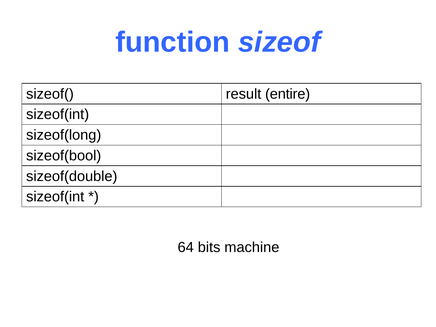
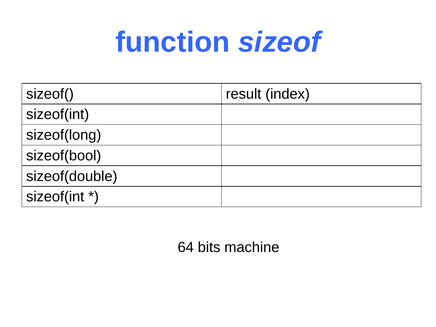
entire: entire -> index
